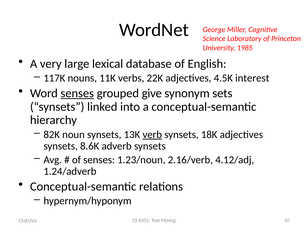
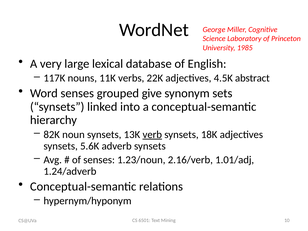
interest: interest -> abstract
senses at (77, 93) underline: present -> none
8.6K: 8.6K -> 5.6K
4.12/adj: 4.12/adj -> 1.01/adj
